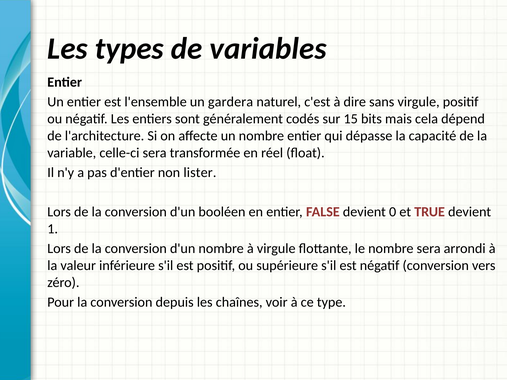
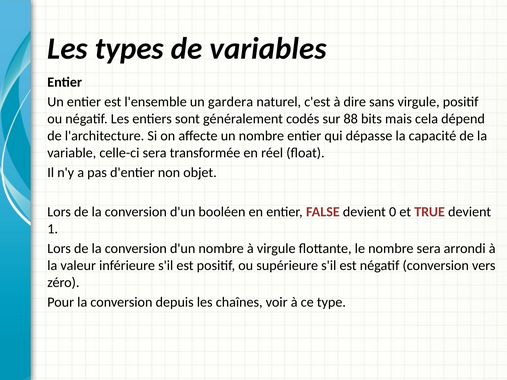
15: 15 -> 88
lister: lister -> objet
